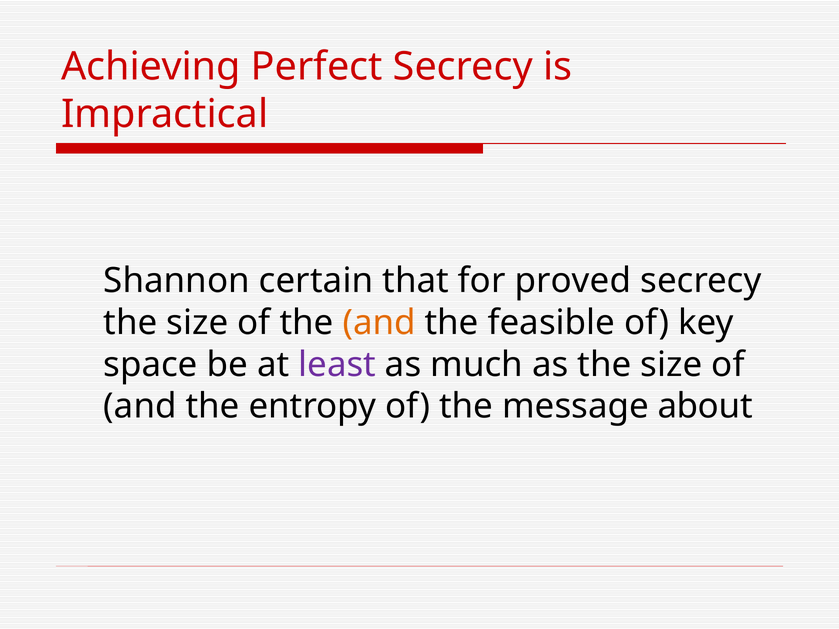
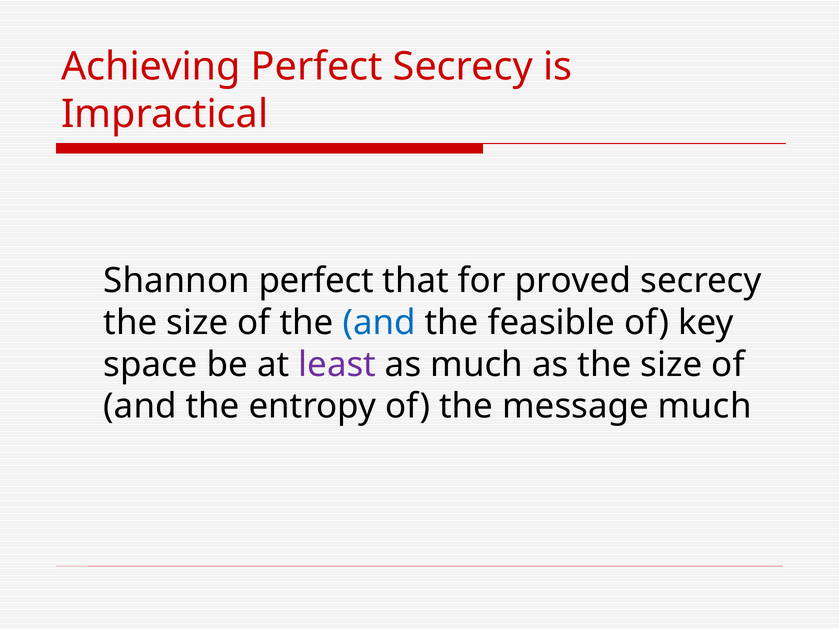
Shannon certain: certain -> perfect
and at (379, 323) colour: orange -> blue
message about: about -> much
